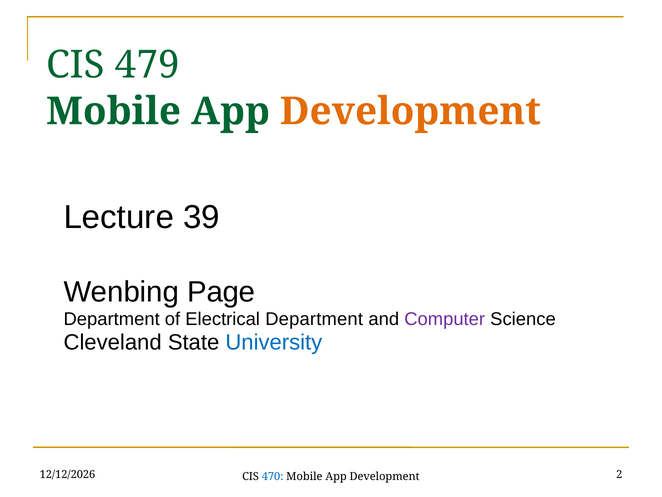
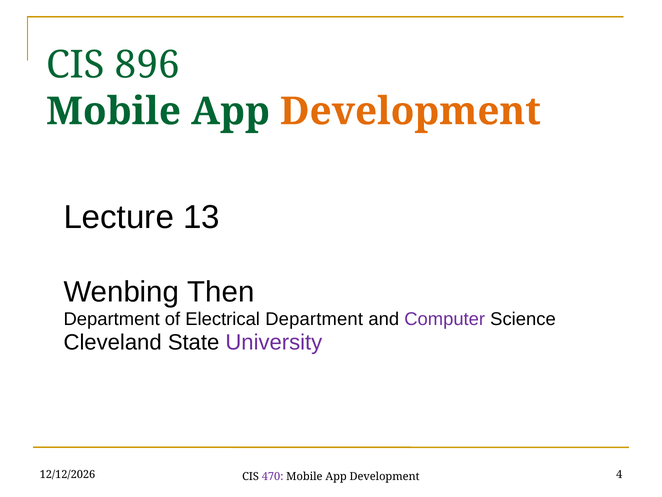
479: 479 -> 896
39: 39 -> 13
Page: Page -> Then
University colour: blue -> purple
470 colour: blue -> purple
2: 2 -> 4
